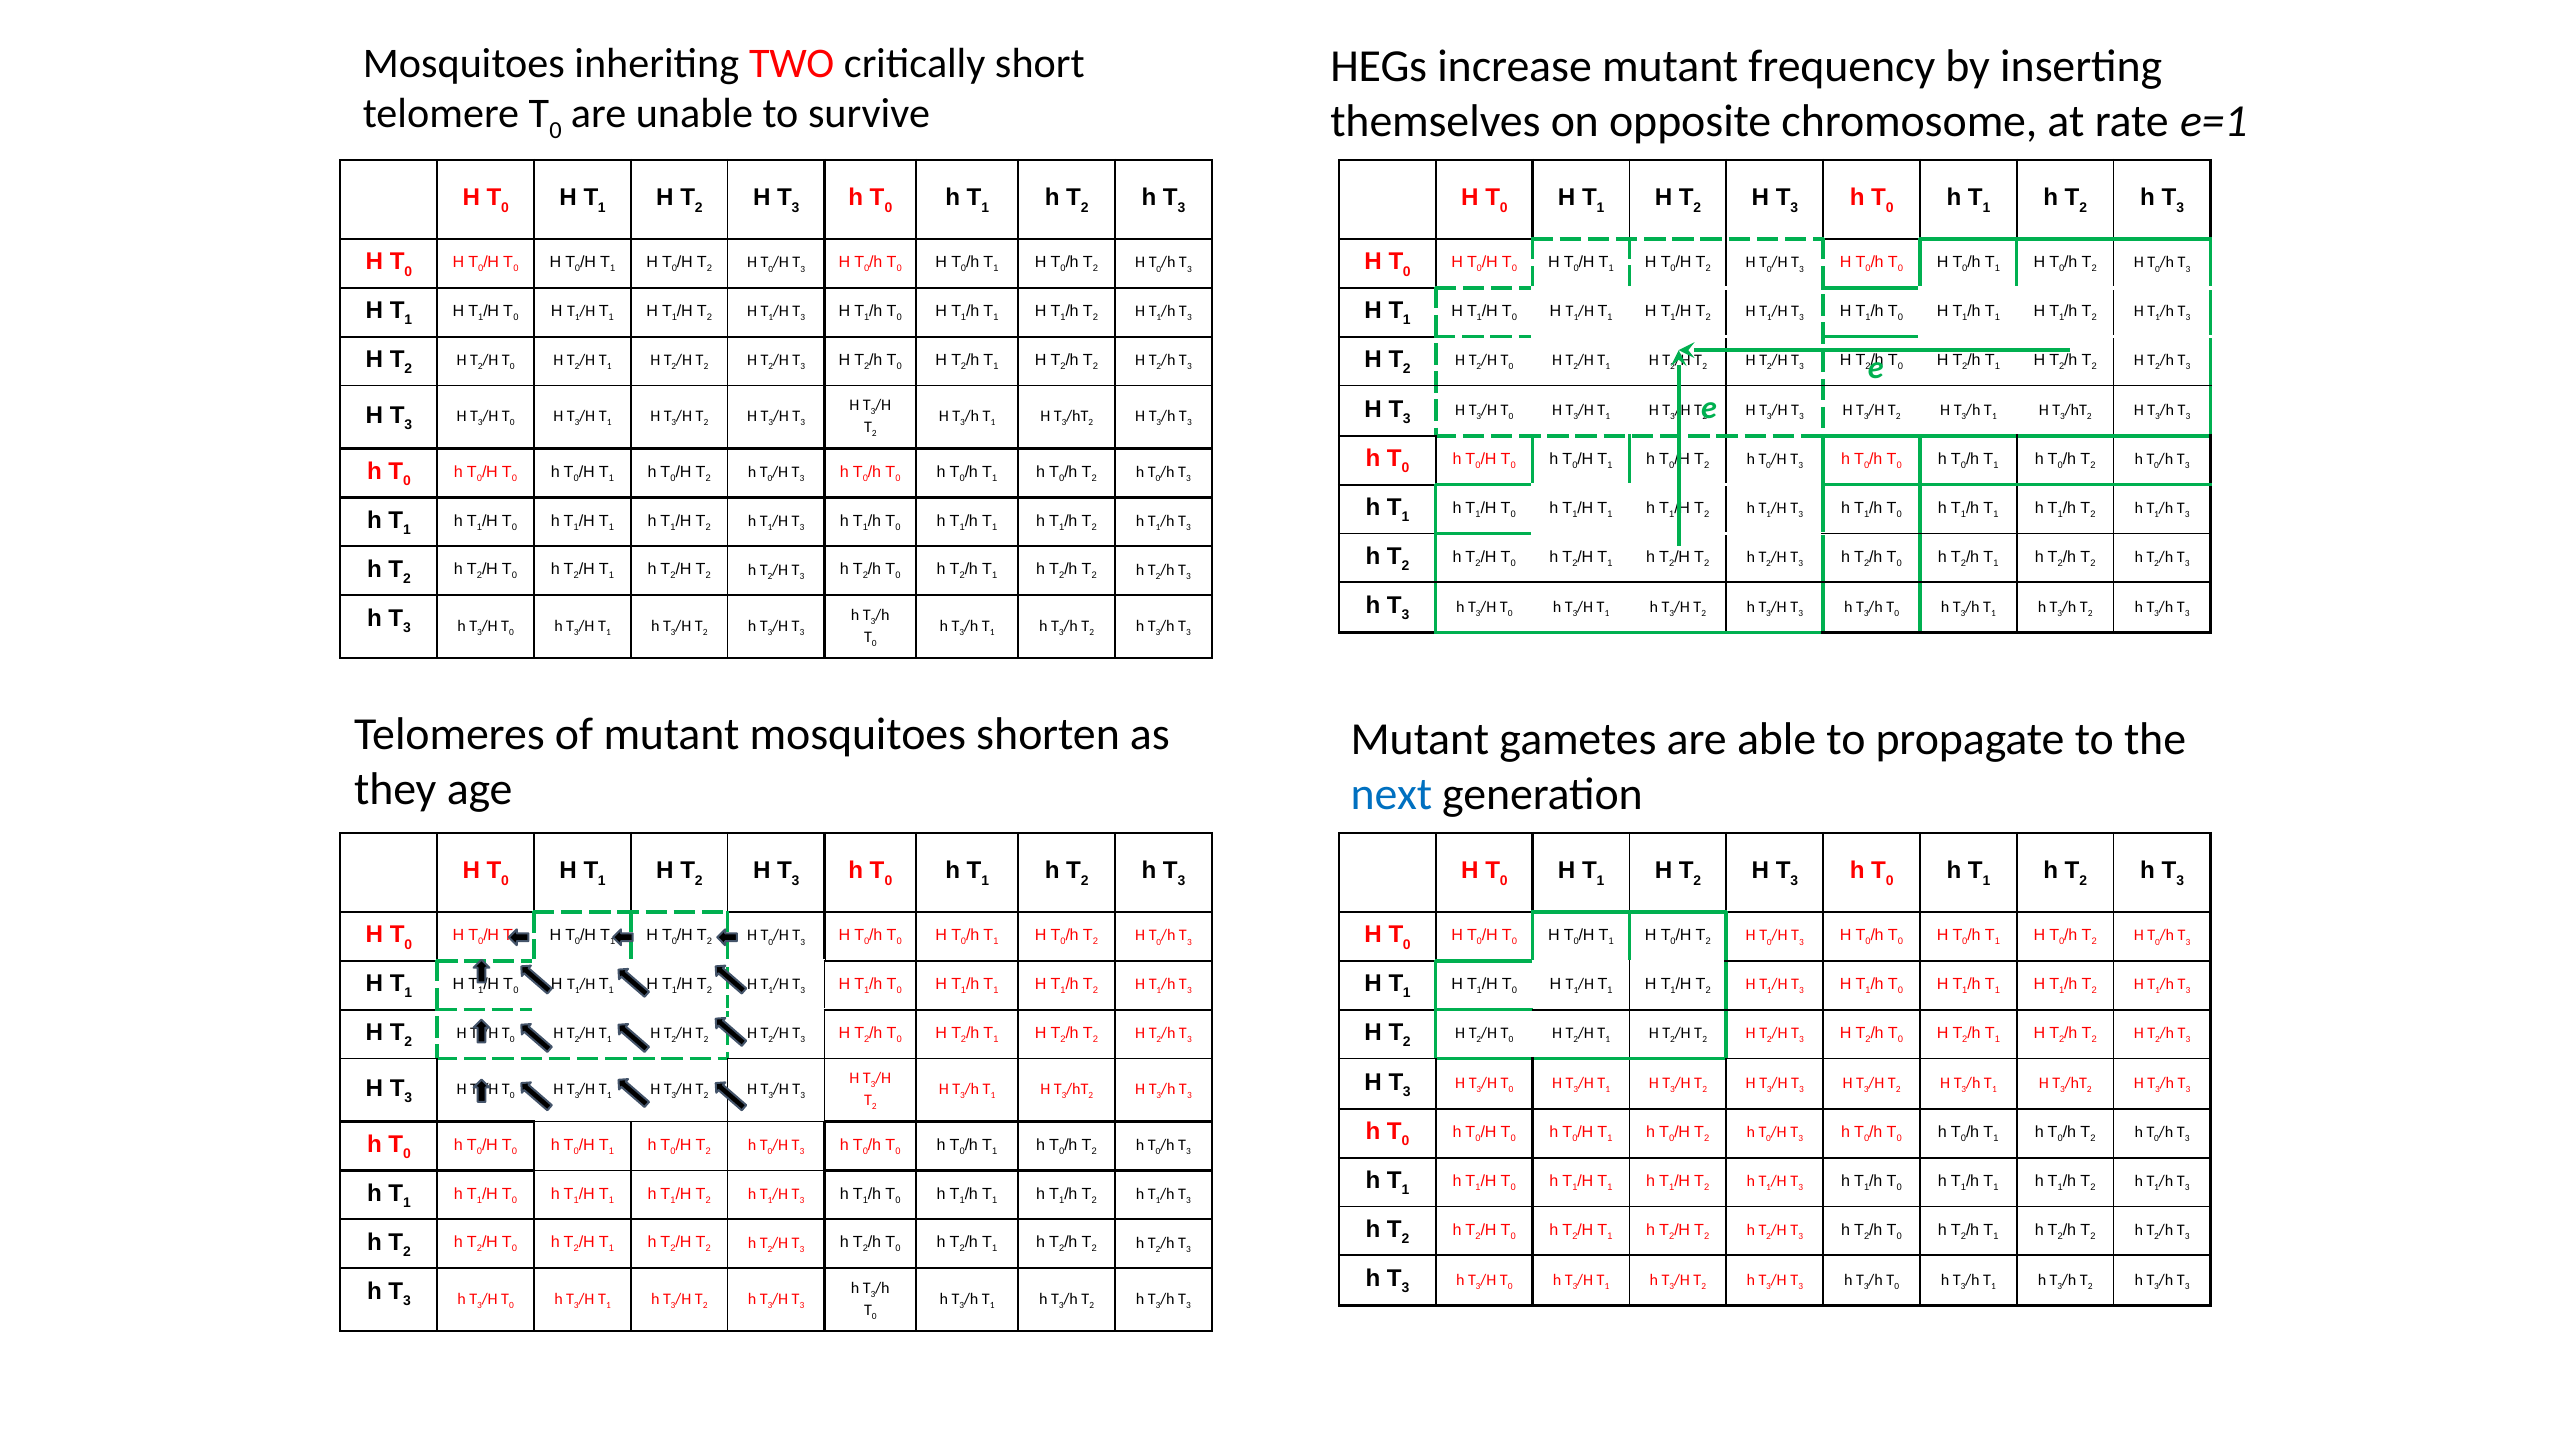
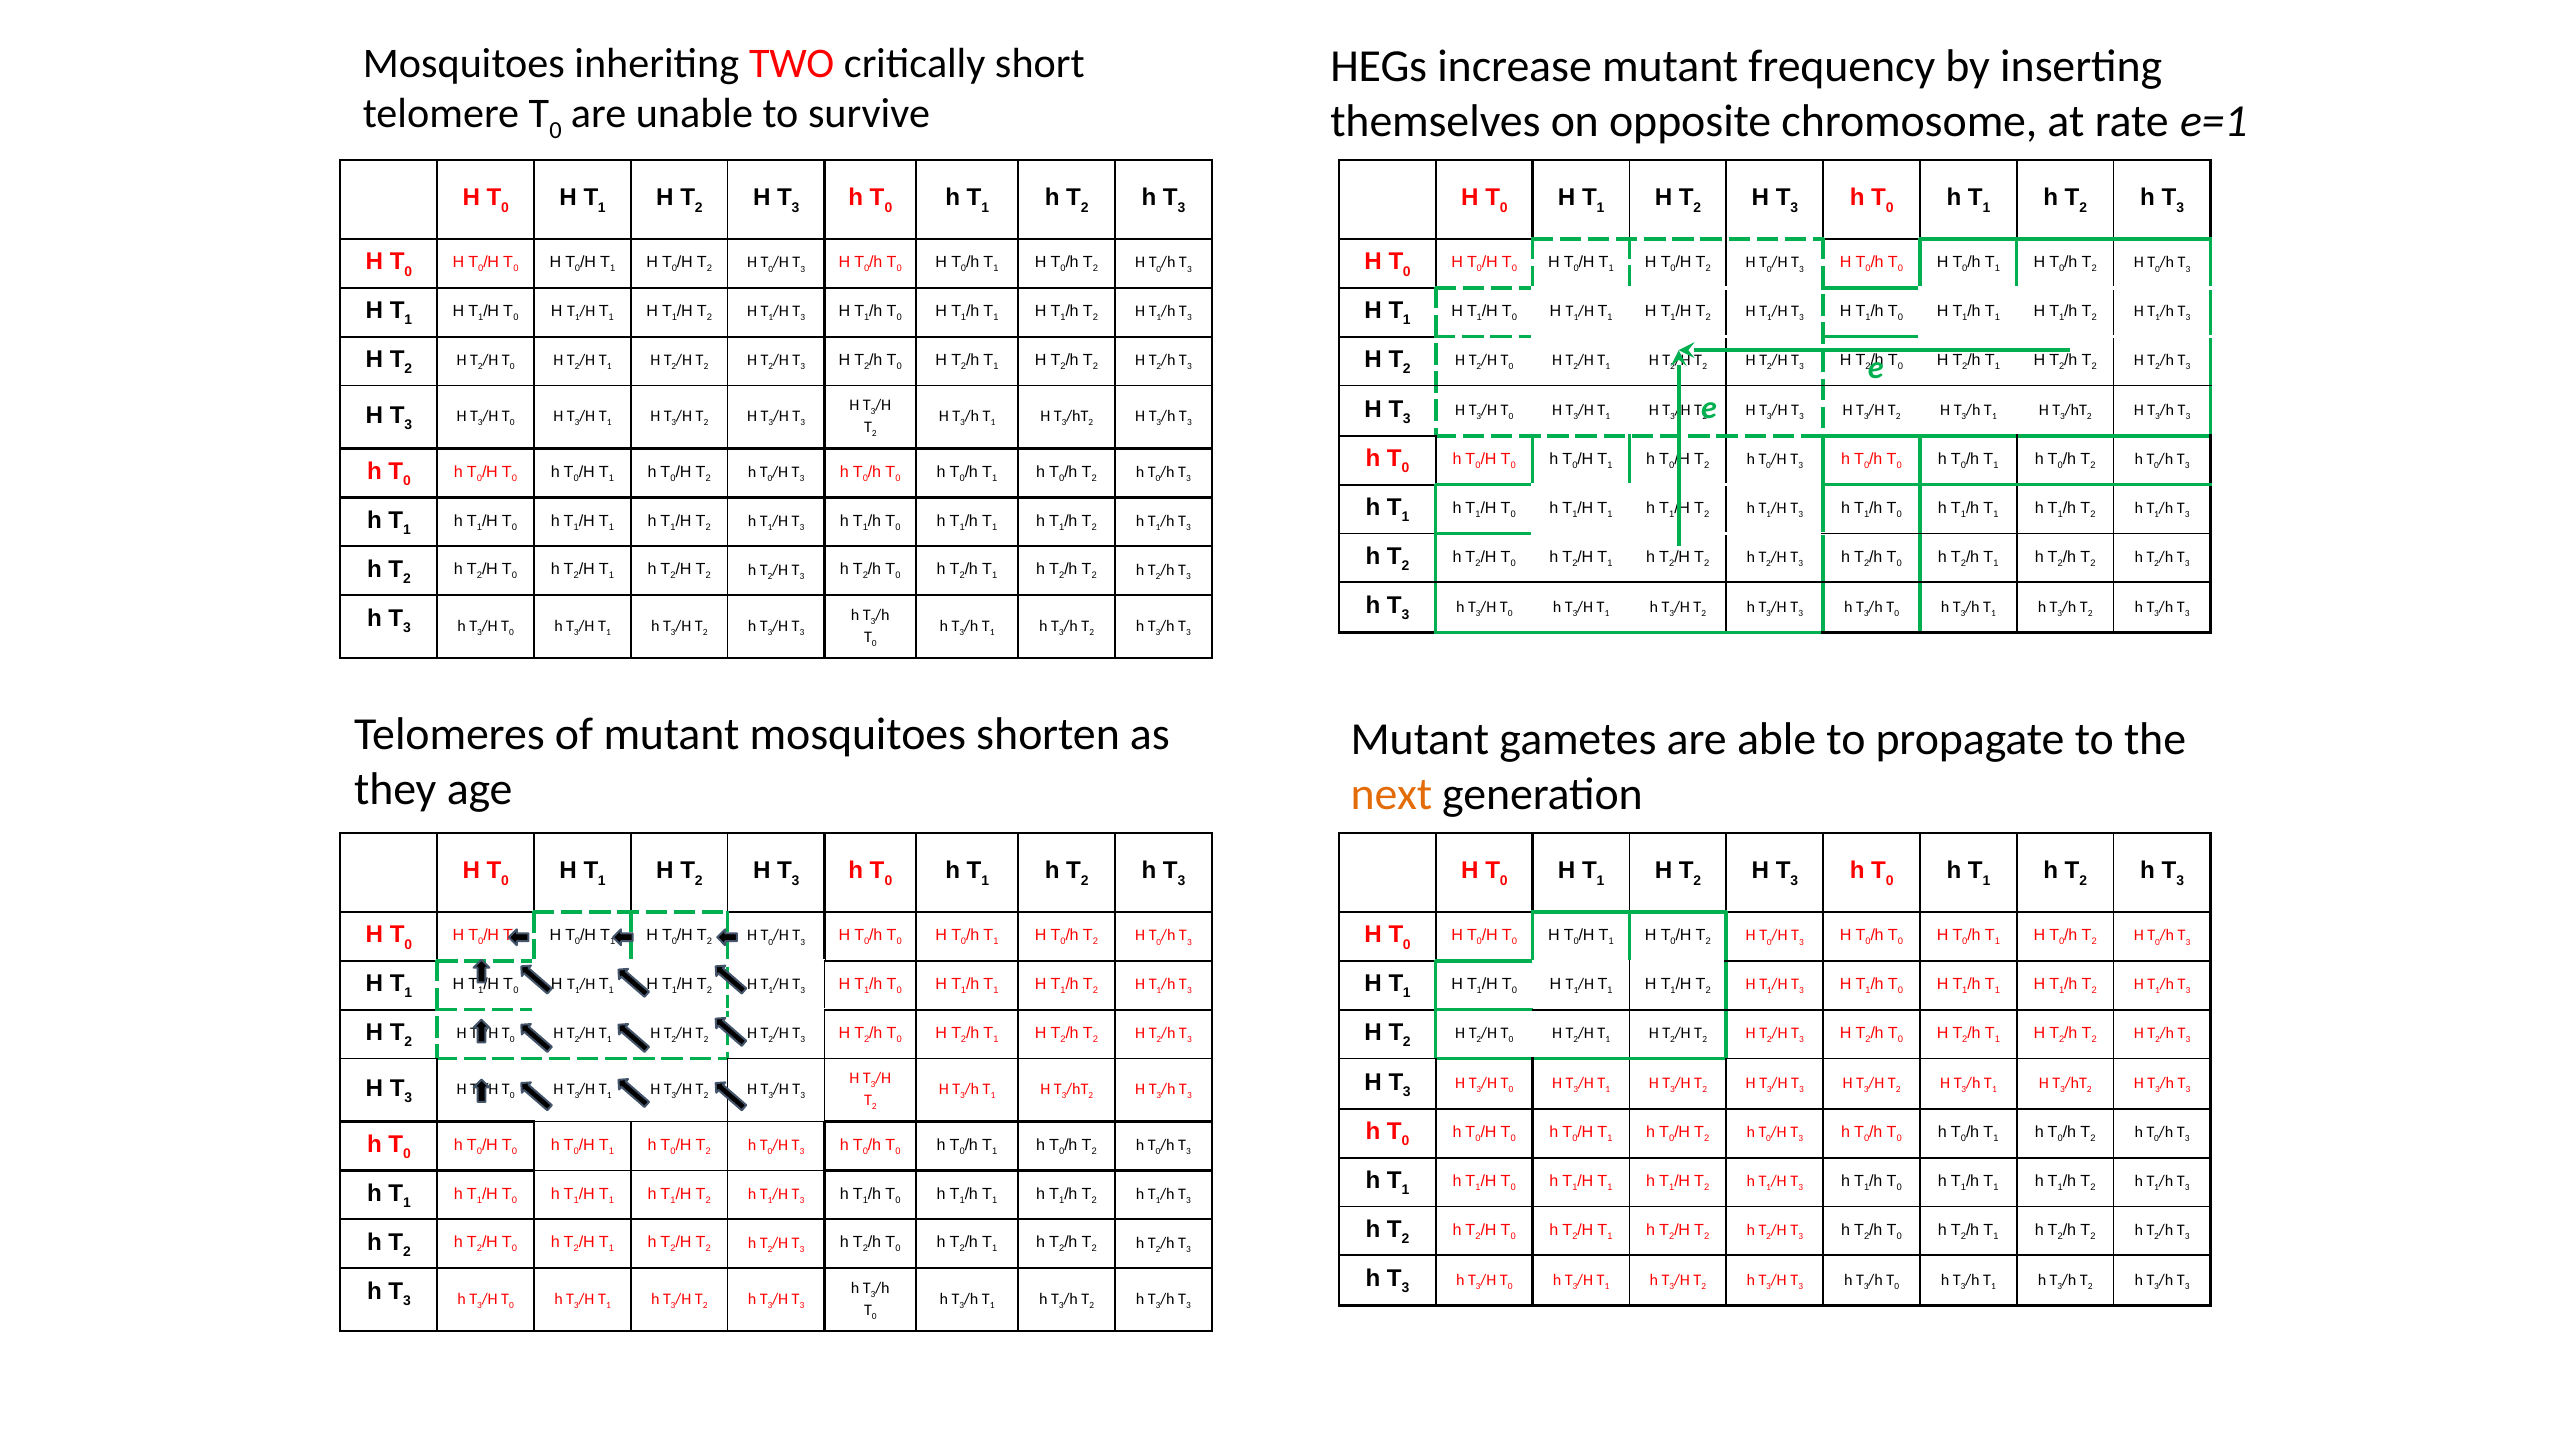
next colour: blue -> orange
